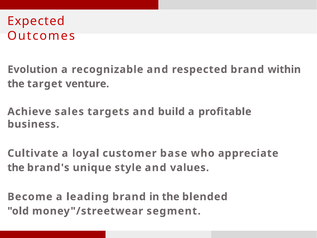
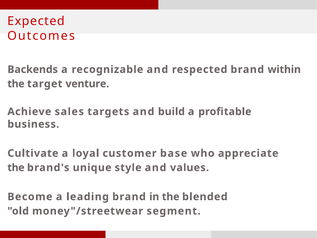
Evolution: Evolution -> Backends
